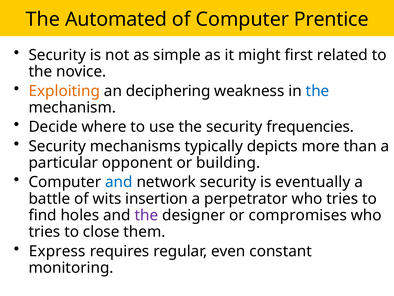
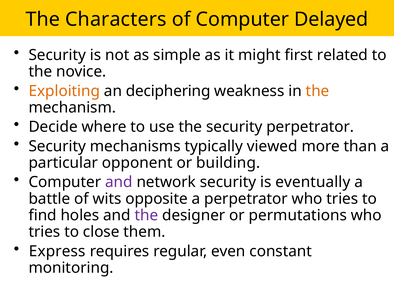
Automated: Automated -> Characters
Prentice: Prentice -> Delayed
the at (318, 91) colour: blue -> orange
security frequencies: frequencies -> perpetrator
depicts: depicts -> viewed
and at (119, 182) colour: blue -> purple
insertion: insertion -> opposite
compromises: compromises -> permutations
